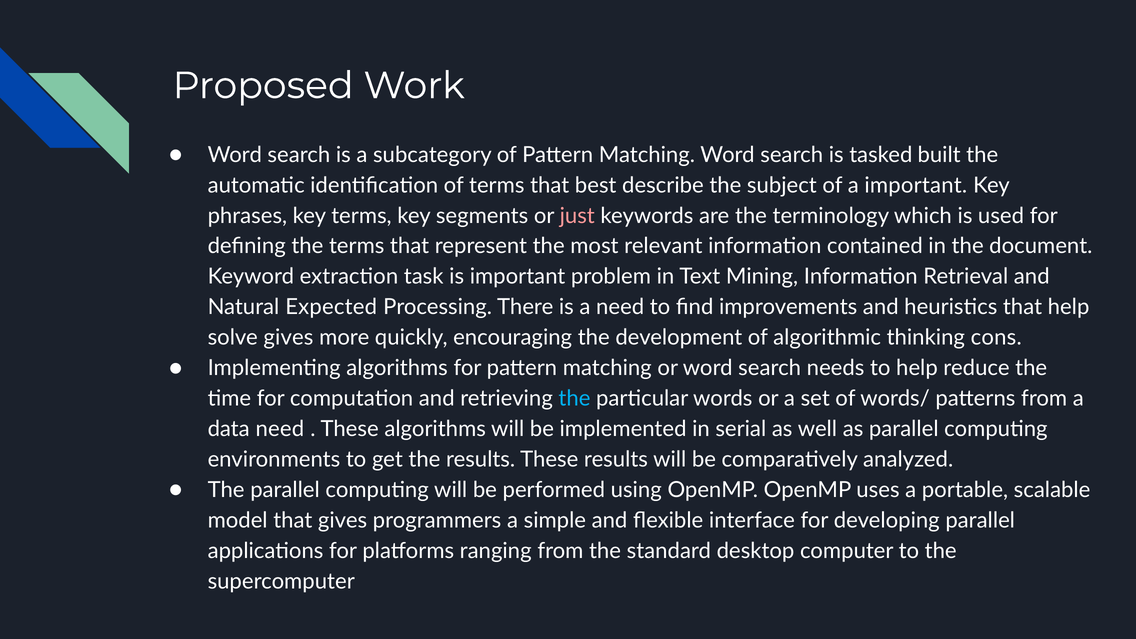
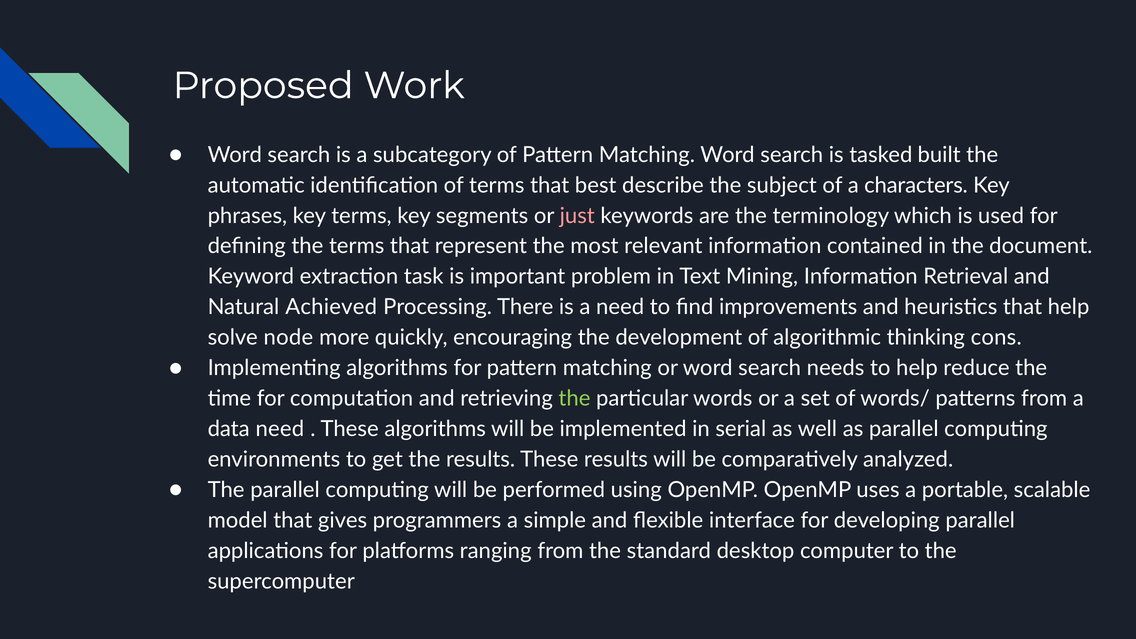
a important: important -> characters
Expected: Expected -> Achieved
solve gives: gives -> node
the at (574, 398) colour: light blue -> light green
